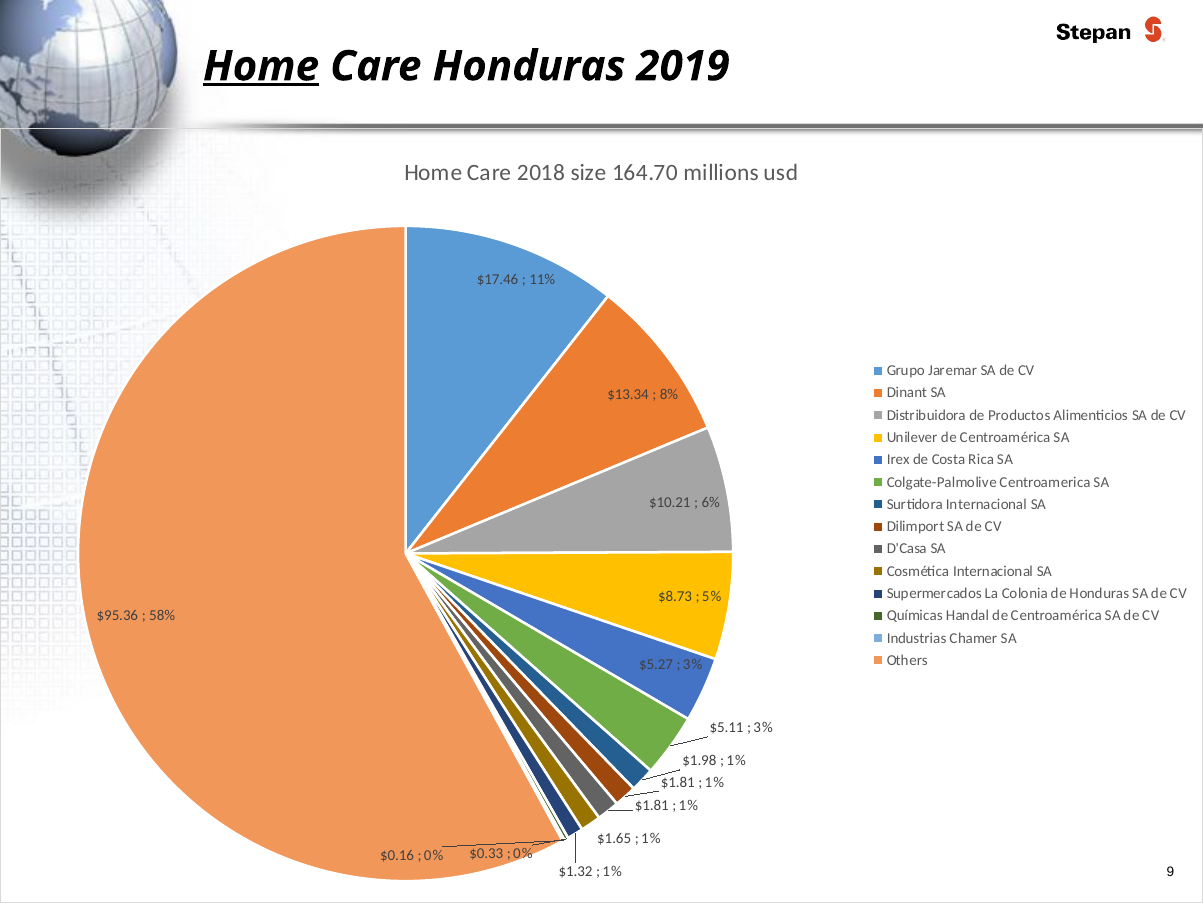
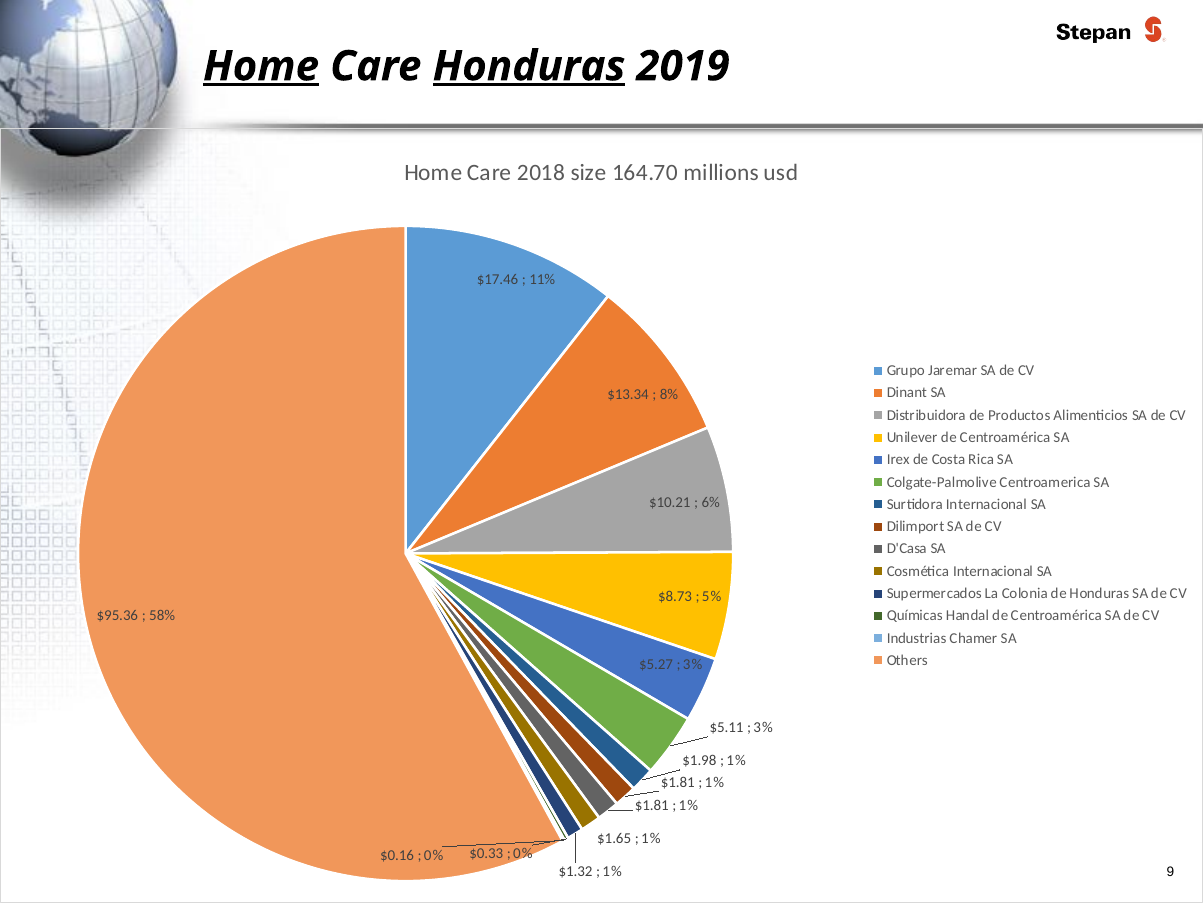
Honduras at (529, 66) underline: none -> present
